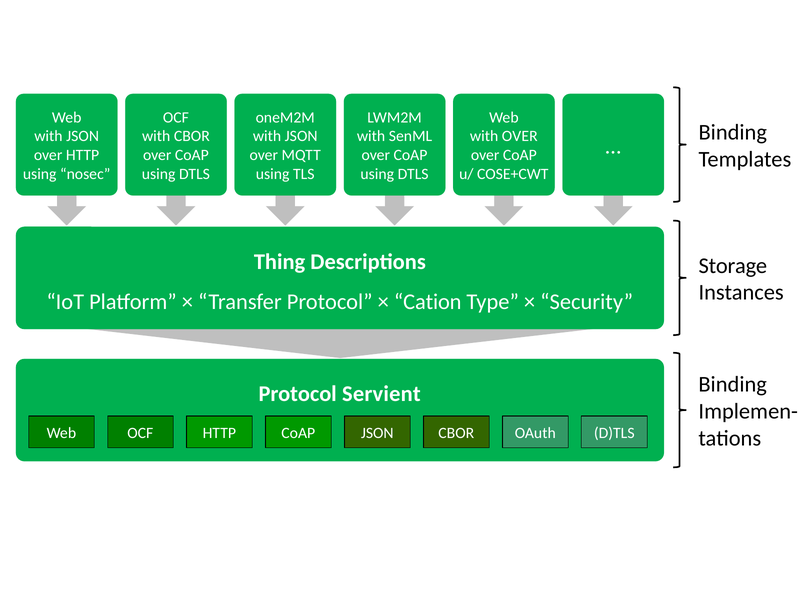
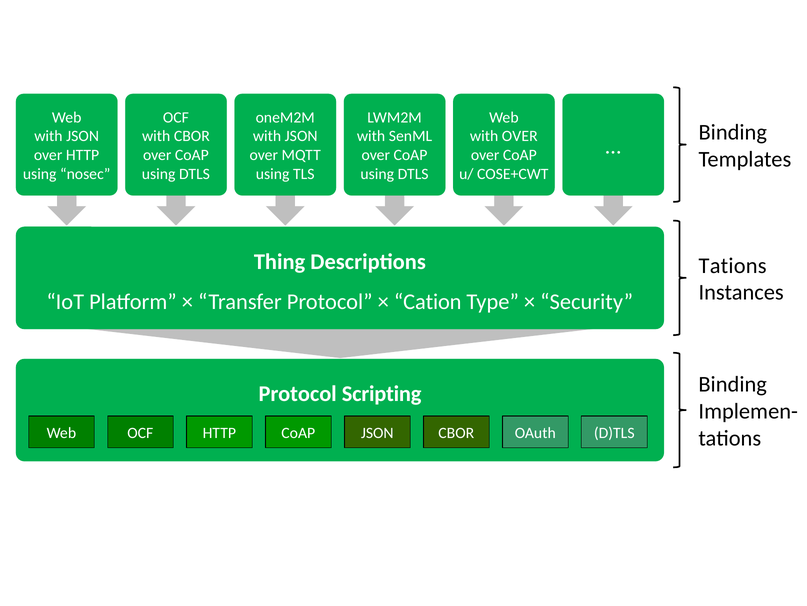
Storage at (733, 265): Storage -> Tations
Servient: Servient -> Scripting
